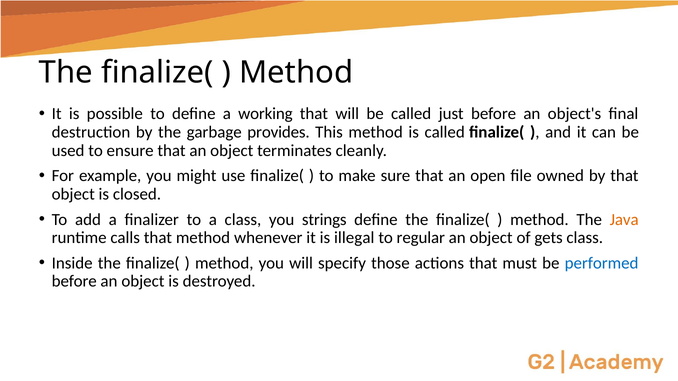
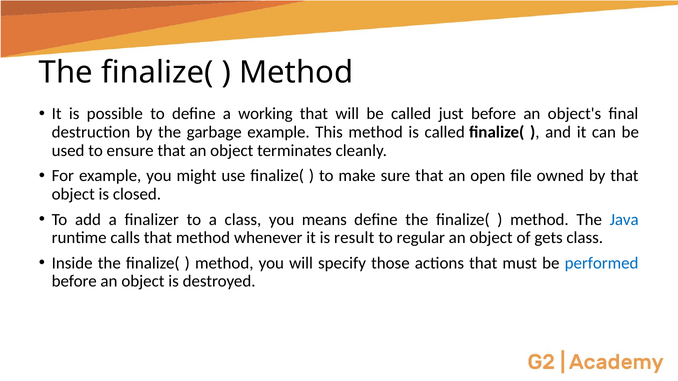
garbage provides: provides -> example
strings: strings -> means
Java colour: orange -> blue
illegal: illegal -> result
